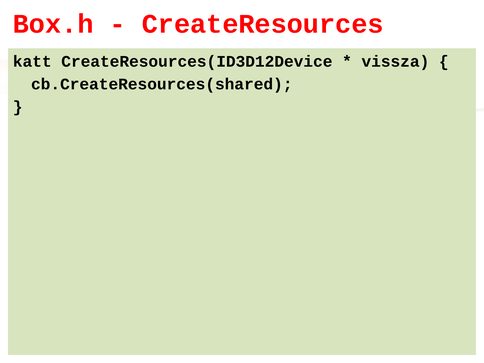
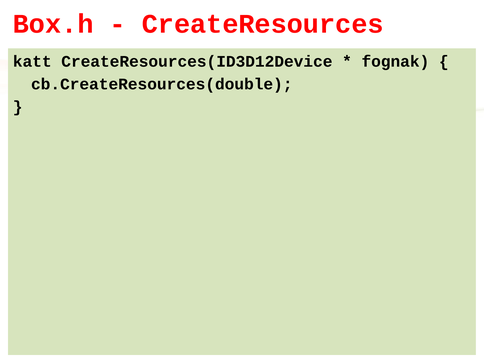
vissza: vissza -> fognak
cb.CreateResources(shared: cb.CreateResources(shared -> cb.CreateResources(double
